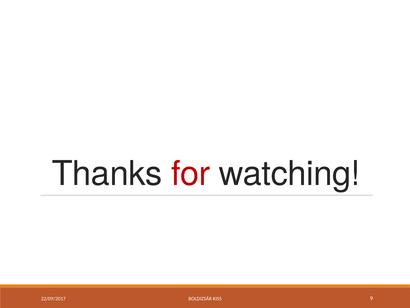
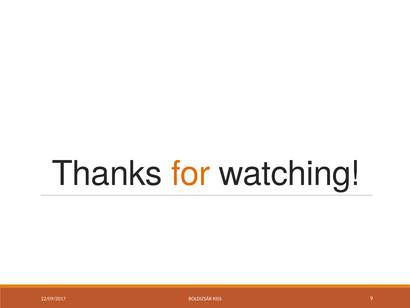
for colour: red -> orange
